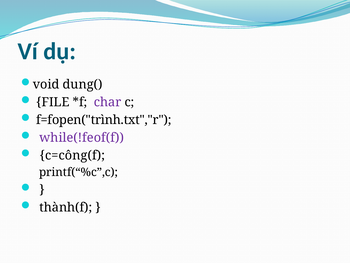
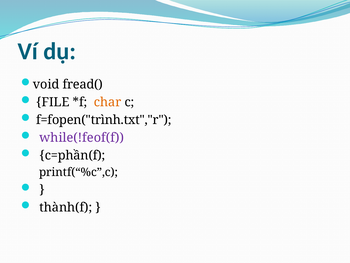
dung(: dung( -> fread(
char colour: purple -> orange
c=công(f: c=công(f -> c=phần(f
